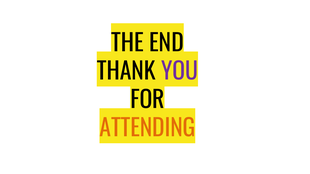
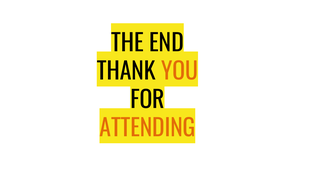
YOU colour: purple -> orange
